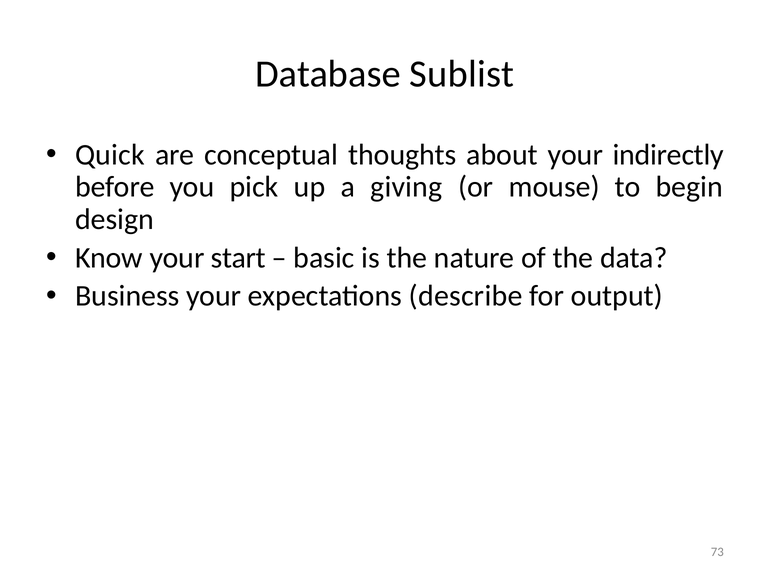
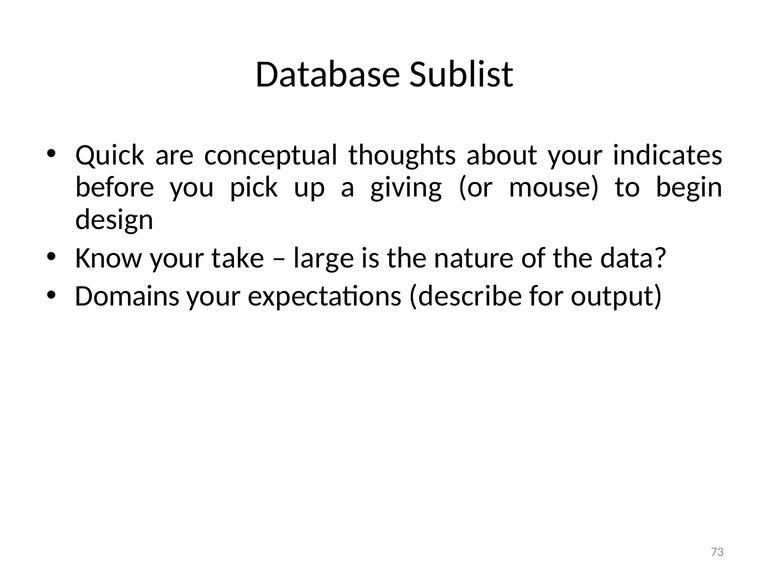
indirectly: indirectly -> indicates
start: start -> take
basic: basic -> large
Business: Business -> Domains
